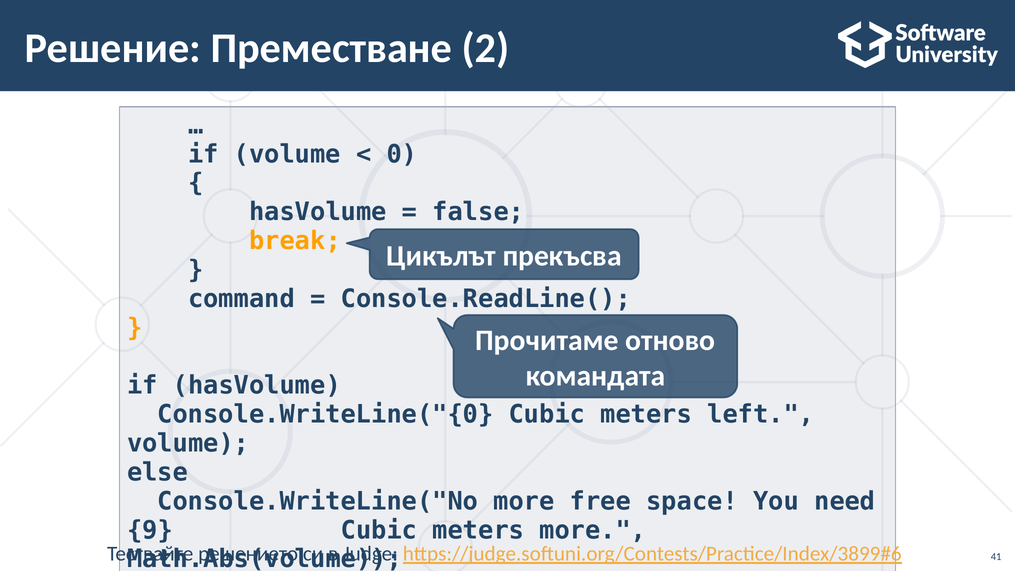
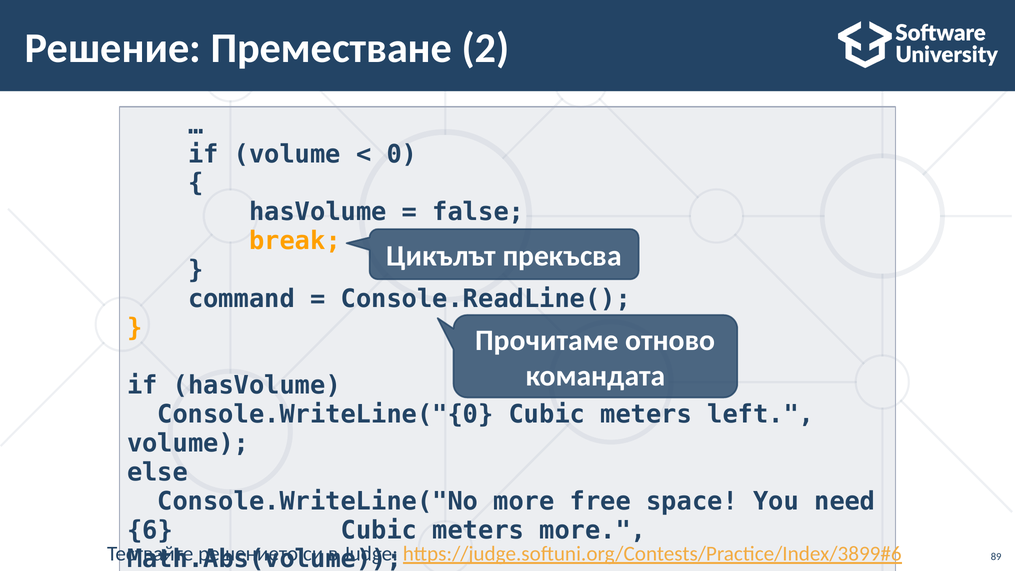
9: 9 -> 6
41: 41 -> 89
